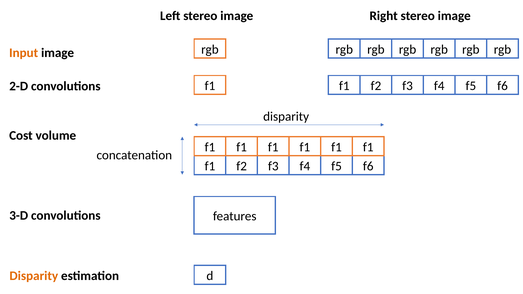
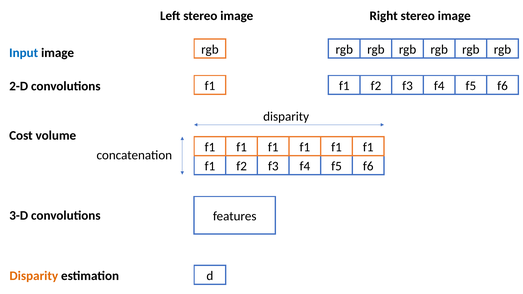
Input colour: orange -> blue
